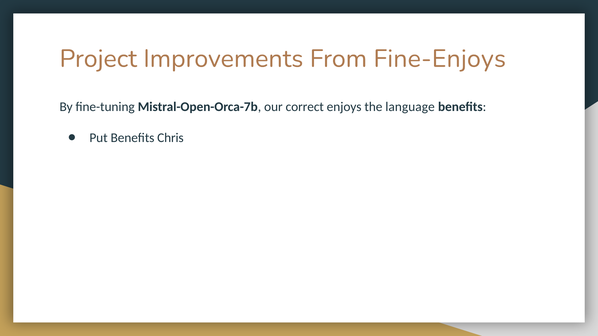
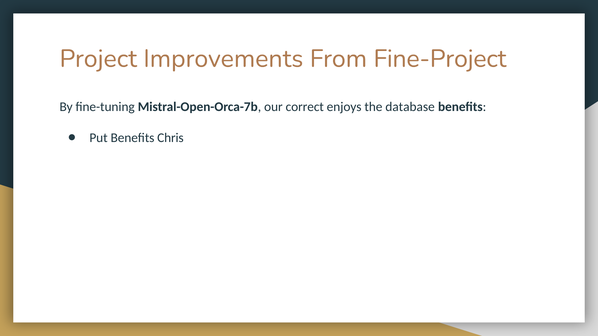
Fine-Enjoys: Fine-Enjoys -> Fine-Project
language: language -> database
